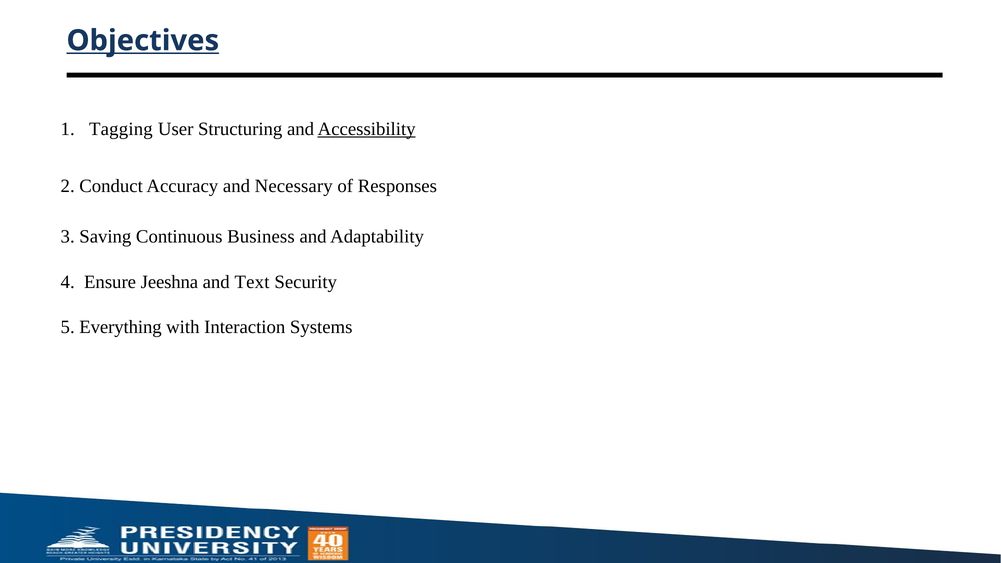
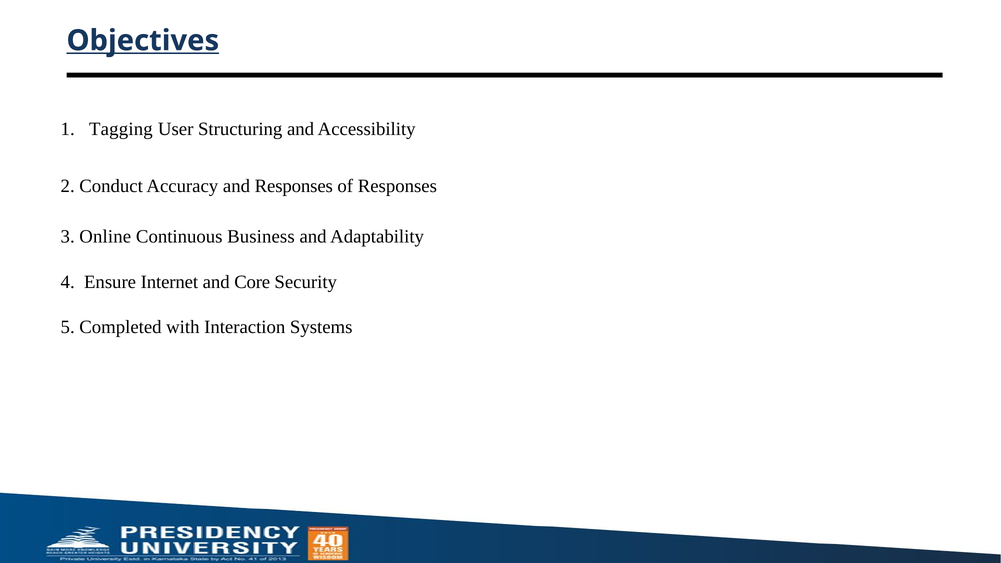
Accessibility underline: present -> none
and Necessary: Necessary -> Responses
Saving: Saving -> Online
Jeeshna: Jeeshna -> Internet
Text: Text -> Core
Everything: Everything -> Completed
